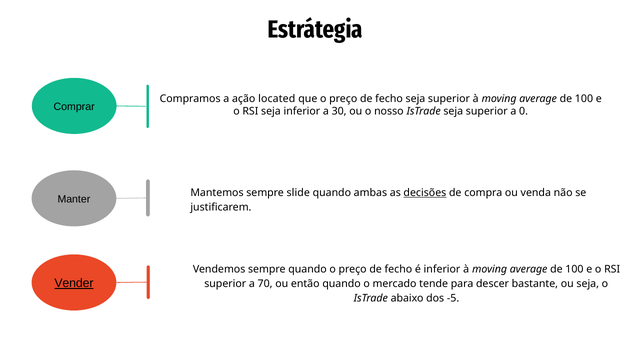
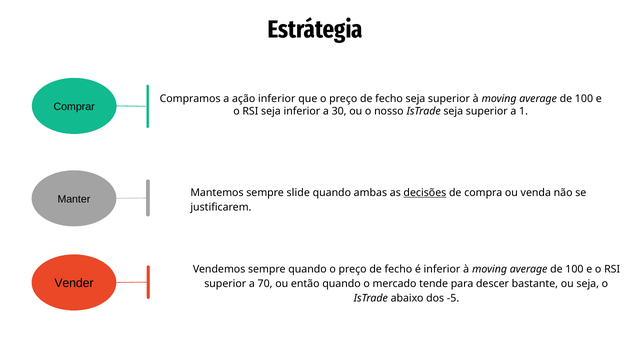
ação located: located -> inferior
0: 0 -> 1
Vender underline: present -> none
